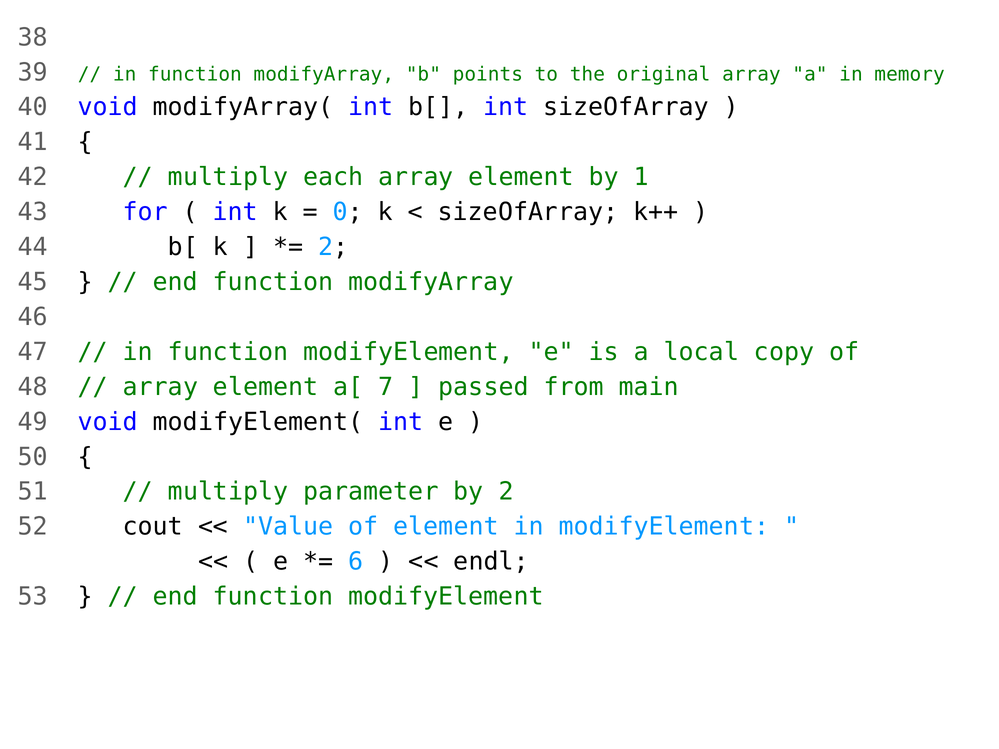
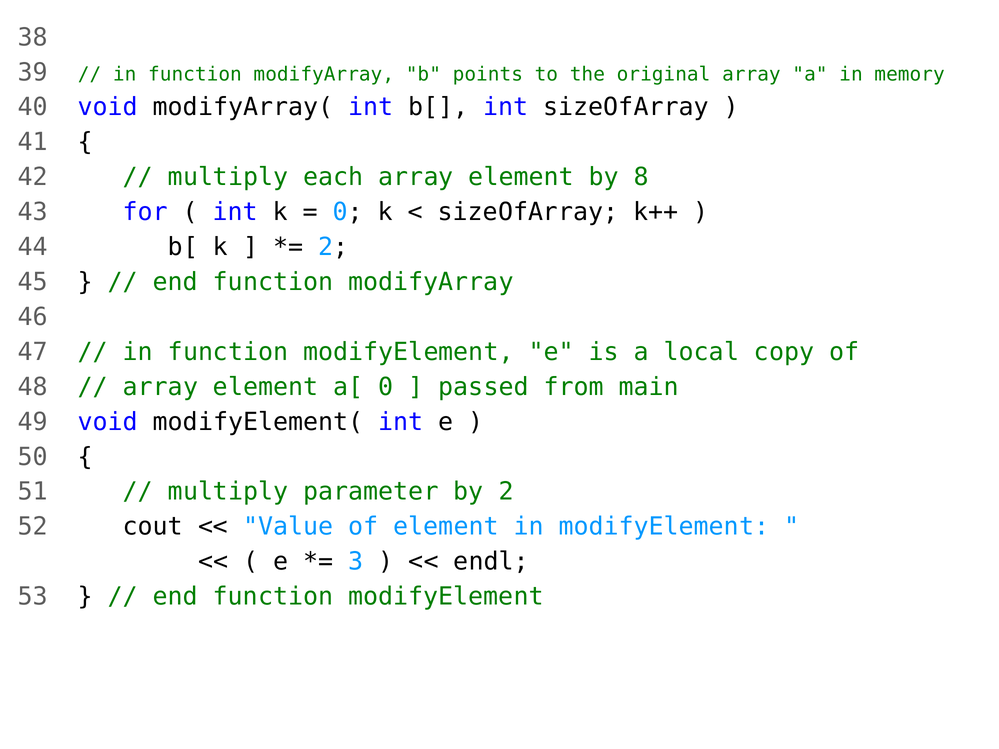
1: 1 -> 8
a[ 7: 7 -> 0
6: 6 -> 3
